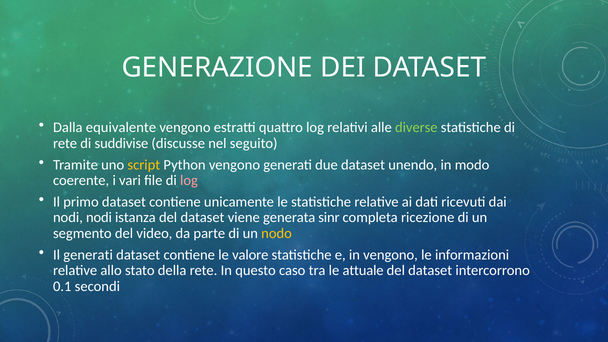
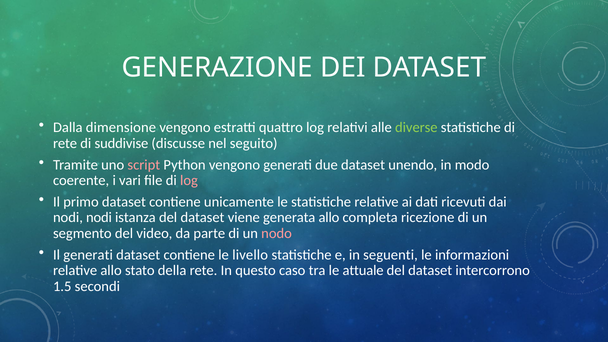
equivalente: equivalente -> dimensione
script colour: yellow -> pink
generata sinr: sinr -> allo
nodo colour: yellow -> pink
valore: valore -> livello
in vengono: vengono -> seguenti
0.1: 0.1 -> 1.5
